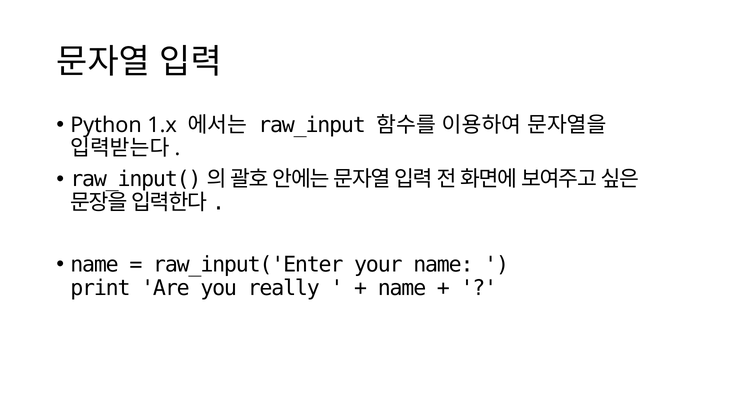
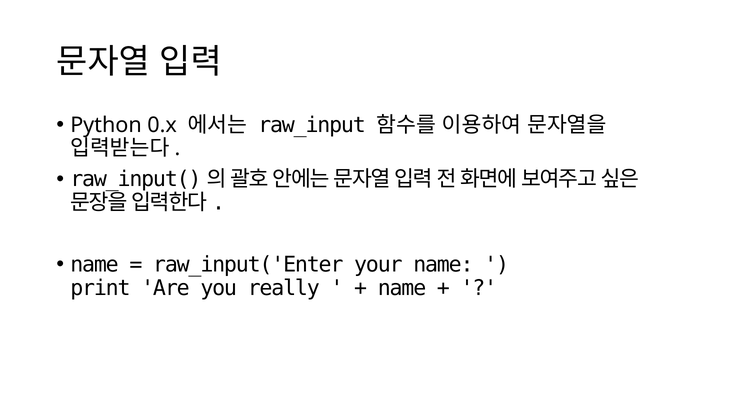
1.x: 1.x -> 0.x
